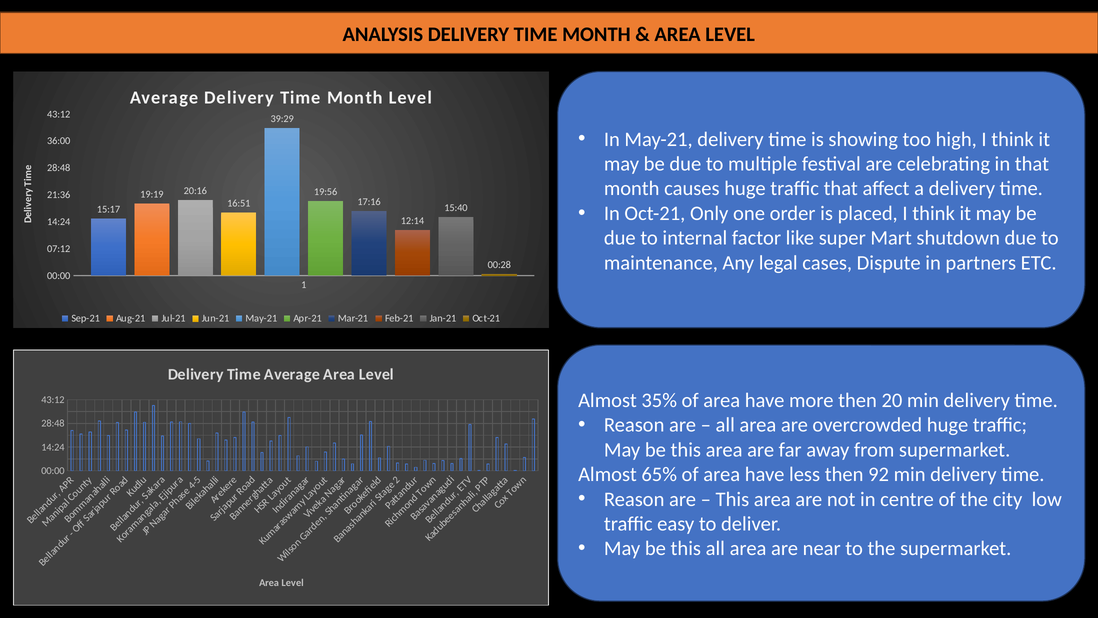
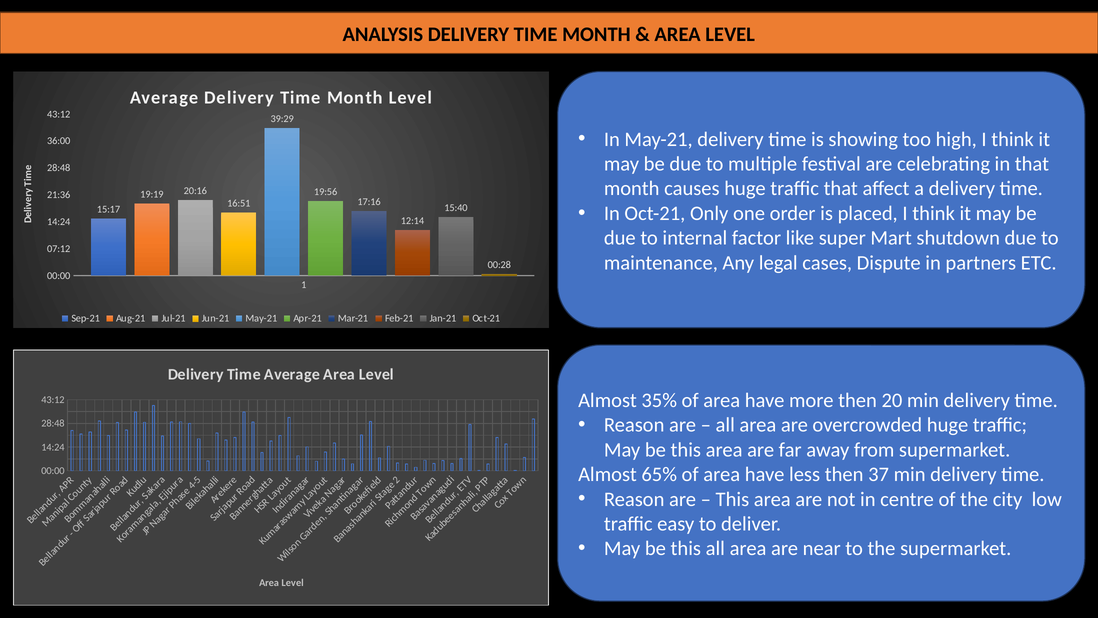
92: 92 -> 37
